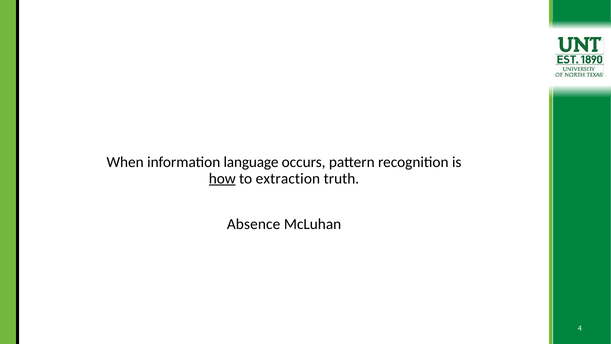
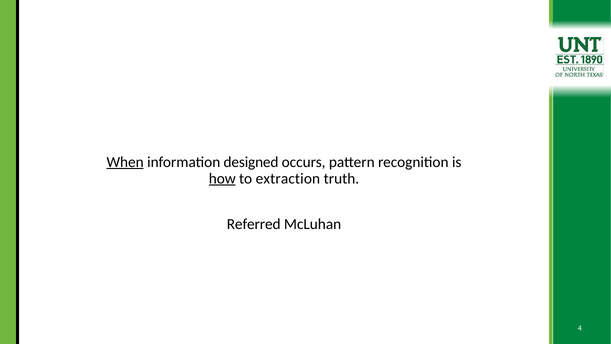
When underline: none -> present
language: language -> designed
Absence: Absence -> Referred
